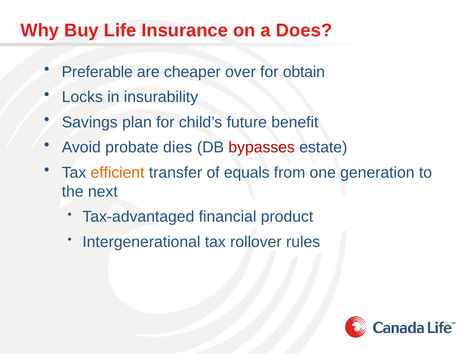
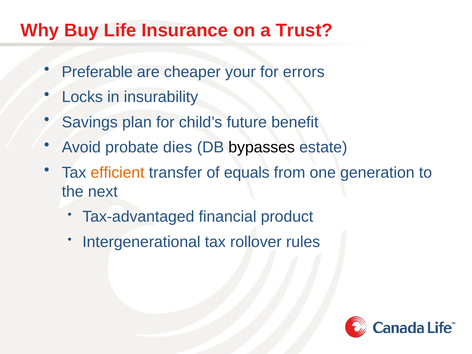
Does: Does -> Trust
over: over -> your
obtain: obtain -> errors
bypasses colour: red -> black
